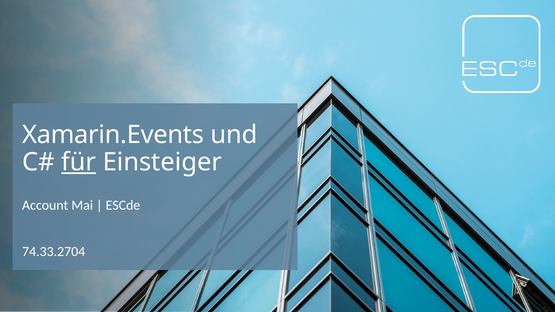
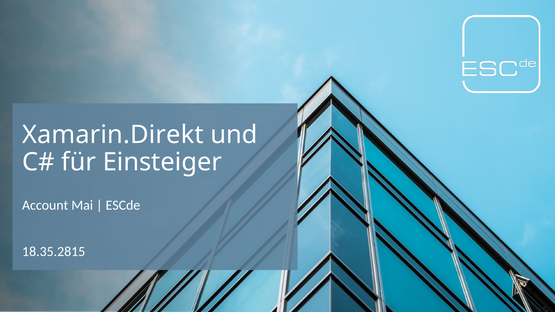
Xamarin.Events: Xamarin.Events -> Xamarin.Direkt
für underline: present -> none
74.33.2704: 74.33.2704 -> 18.35.2815
